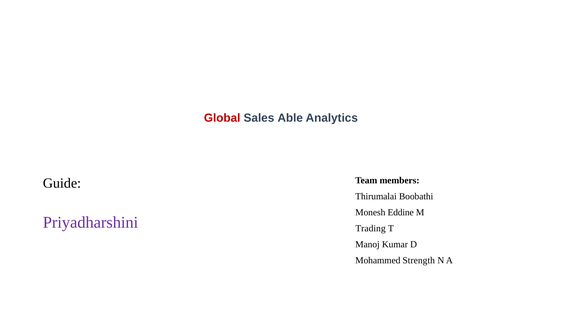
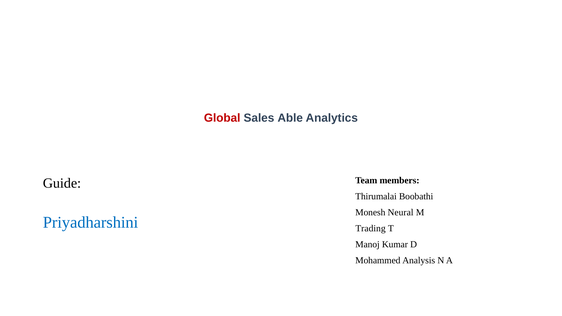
Eddine: Eddine -> Neural
Priyadharshini colour: purple -> blue
Strength: Strength -> Analysis
